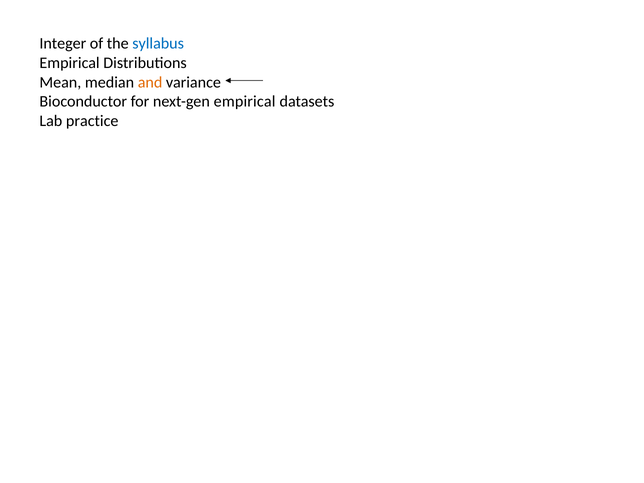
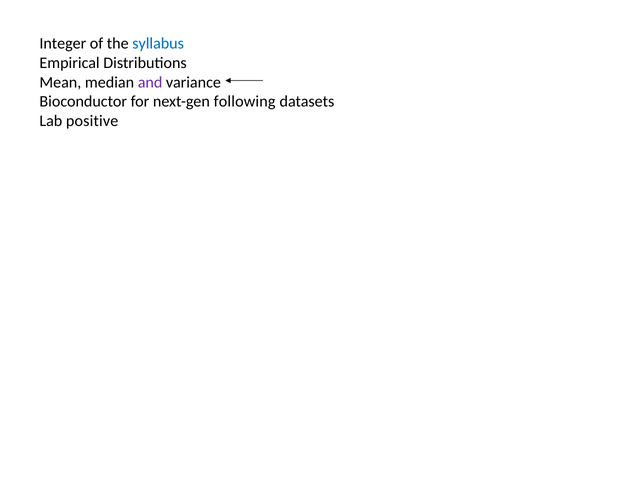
and colour: orange -> purple
next-gen empirical: empirical -> following
practice: practice -> positive
